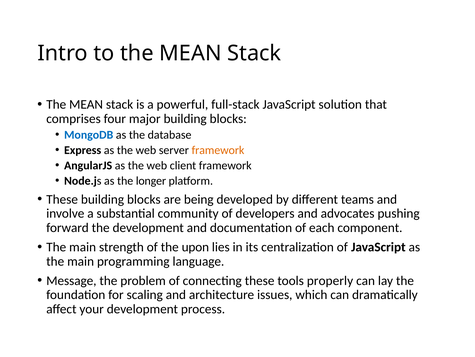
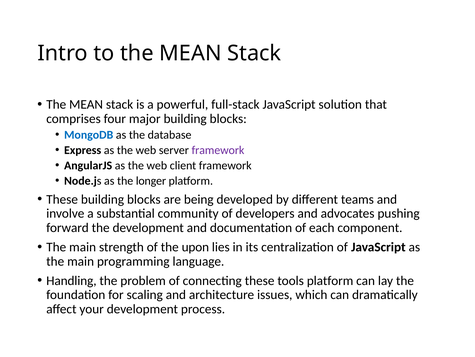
framework at (218, 150) colour: orange -> purple
Message: Message -> Handling
tools properly: properly -> platform
